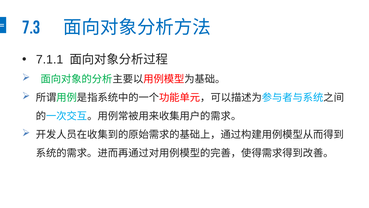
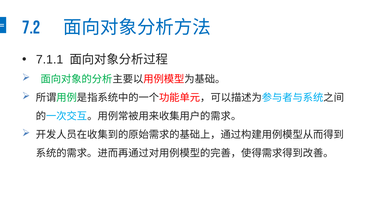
7.3: 7.3 -> 7.2
